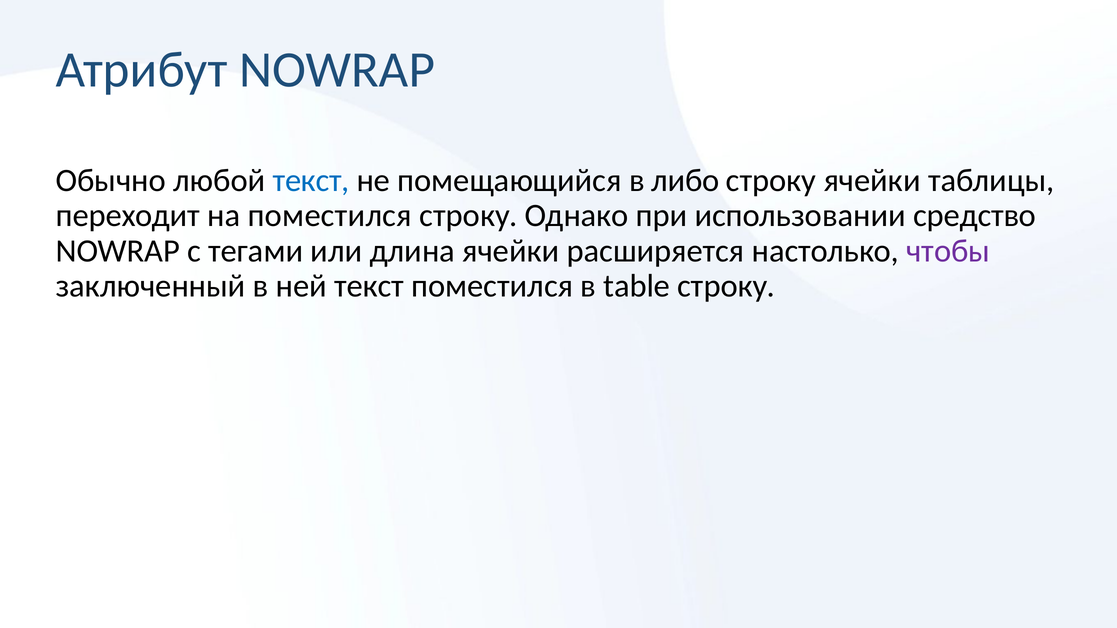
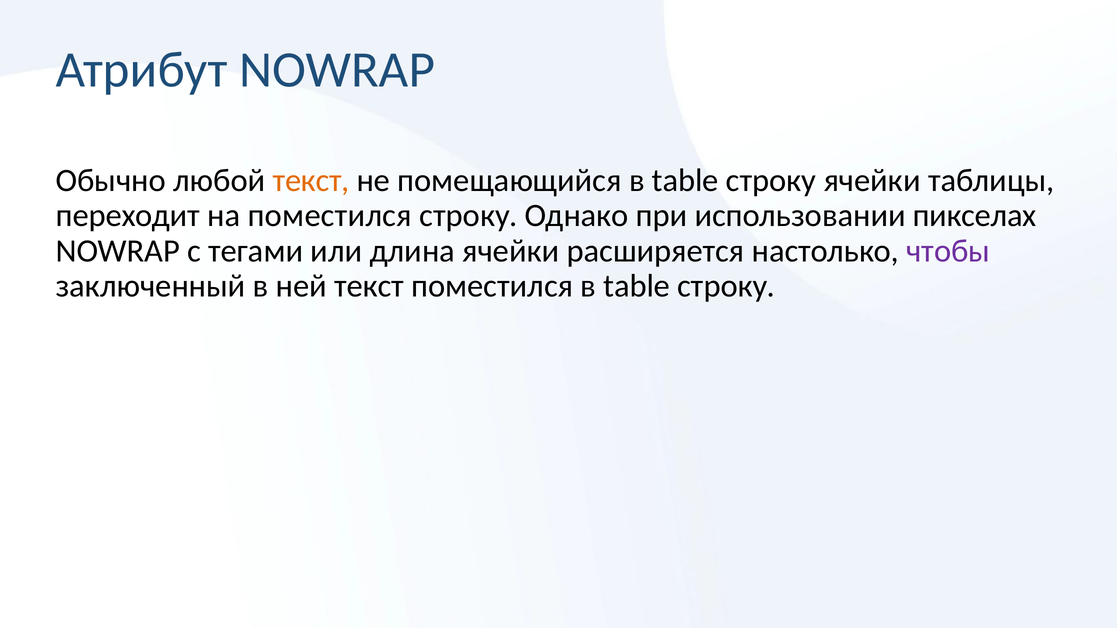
текст at (311, 181) colour: blue -> orange
помещающийся в либо: либо -> table
средство: средство -> пикселах
